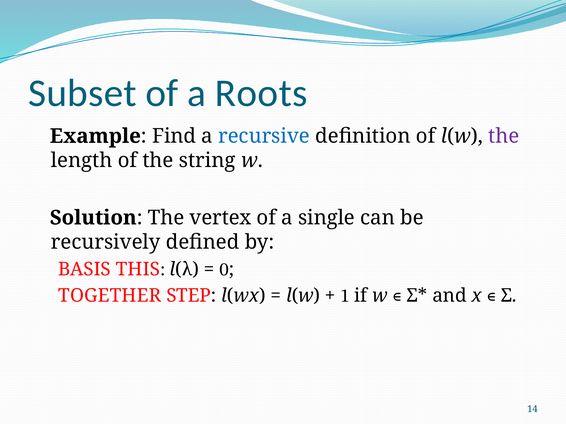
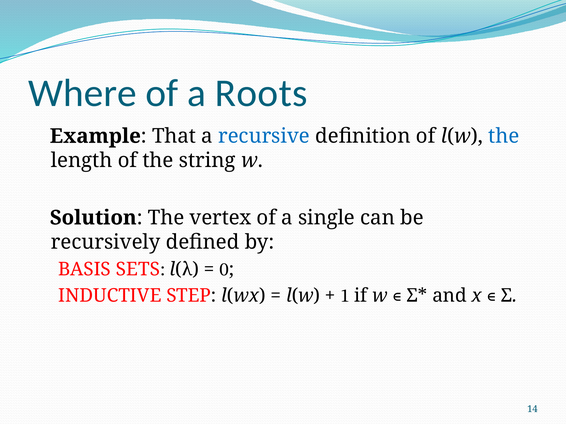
Subset: Subset -> Where
Find: Find -> That
the at (504, 136) colour: purple -> blue
THIS: THIS -> SETS
TOGETHER: TOGETHER -> INDUCTIVE
